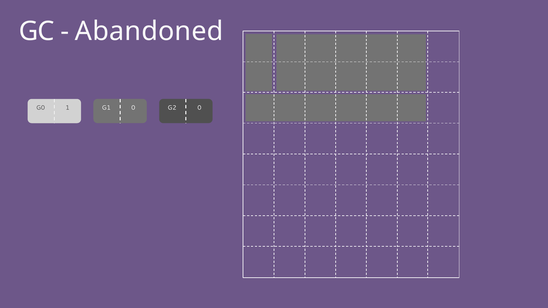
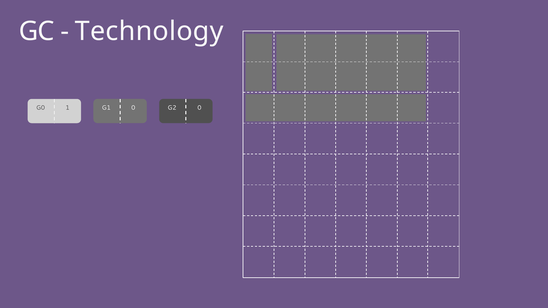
Abandoned: Abandoned -> Technology
